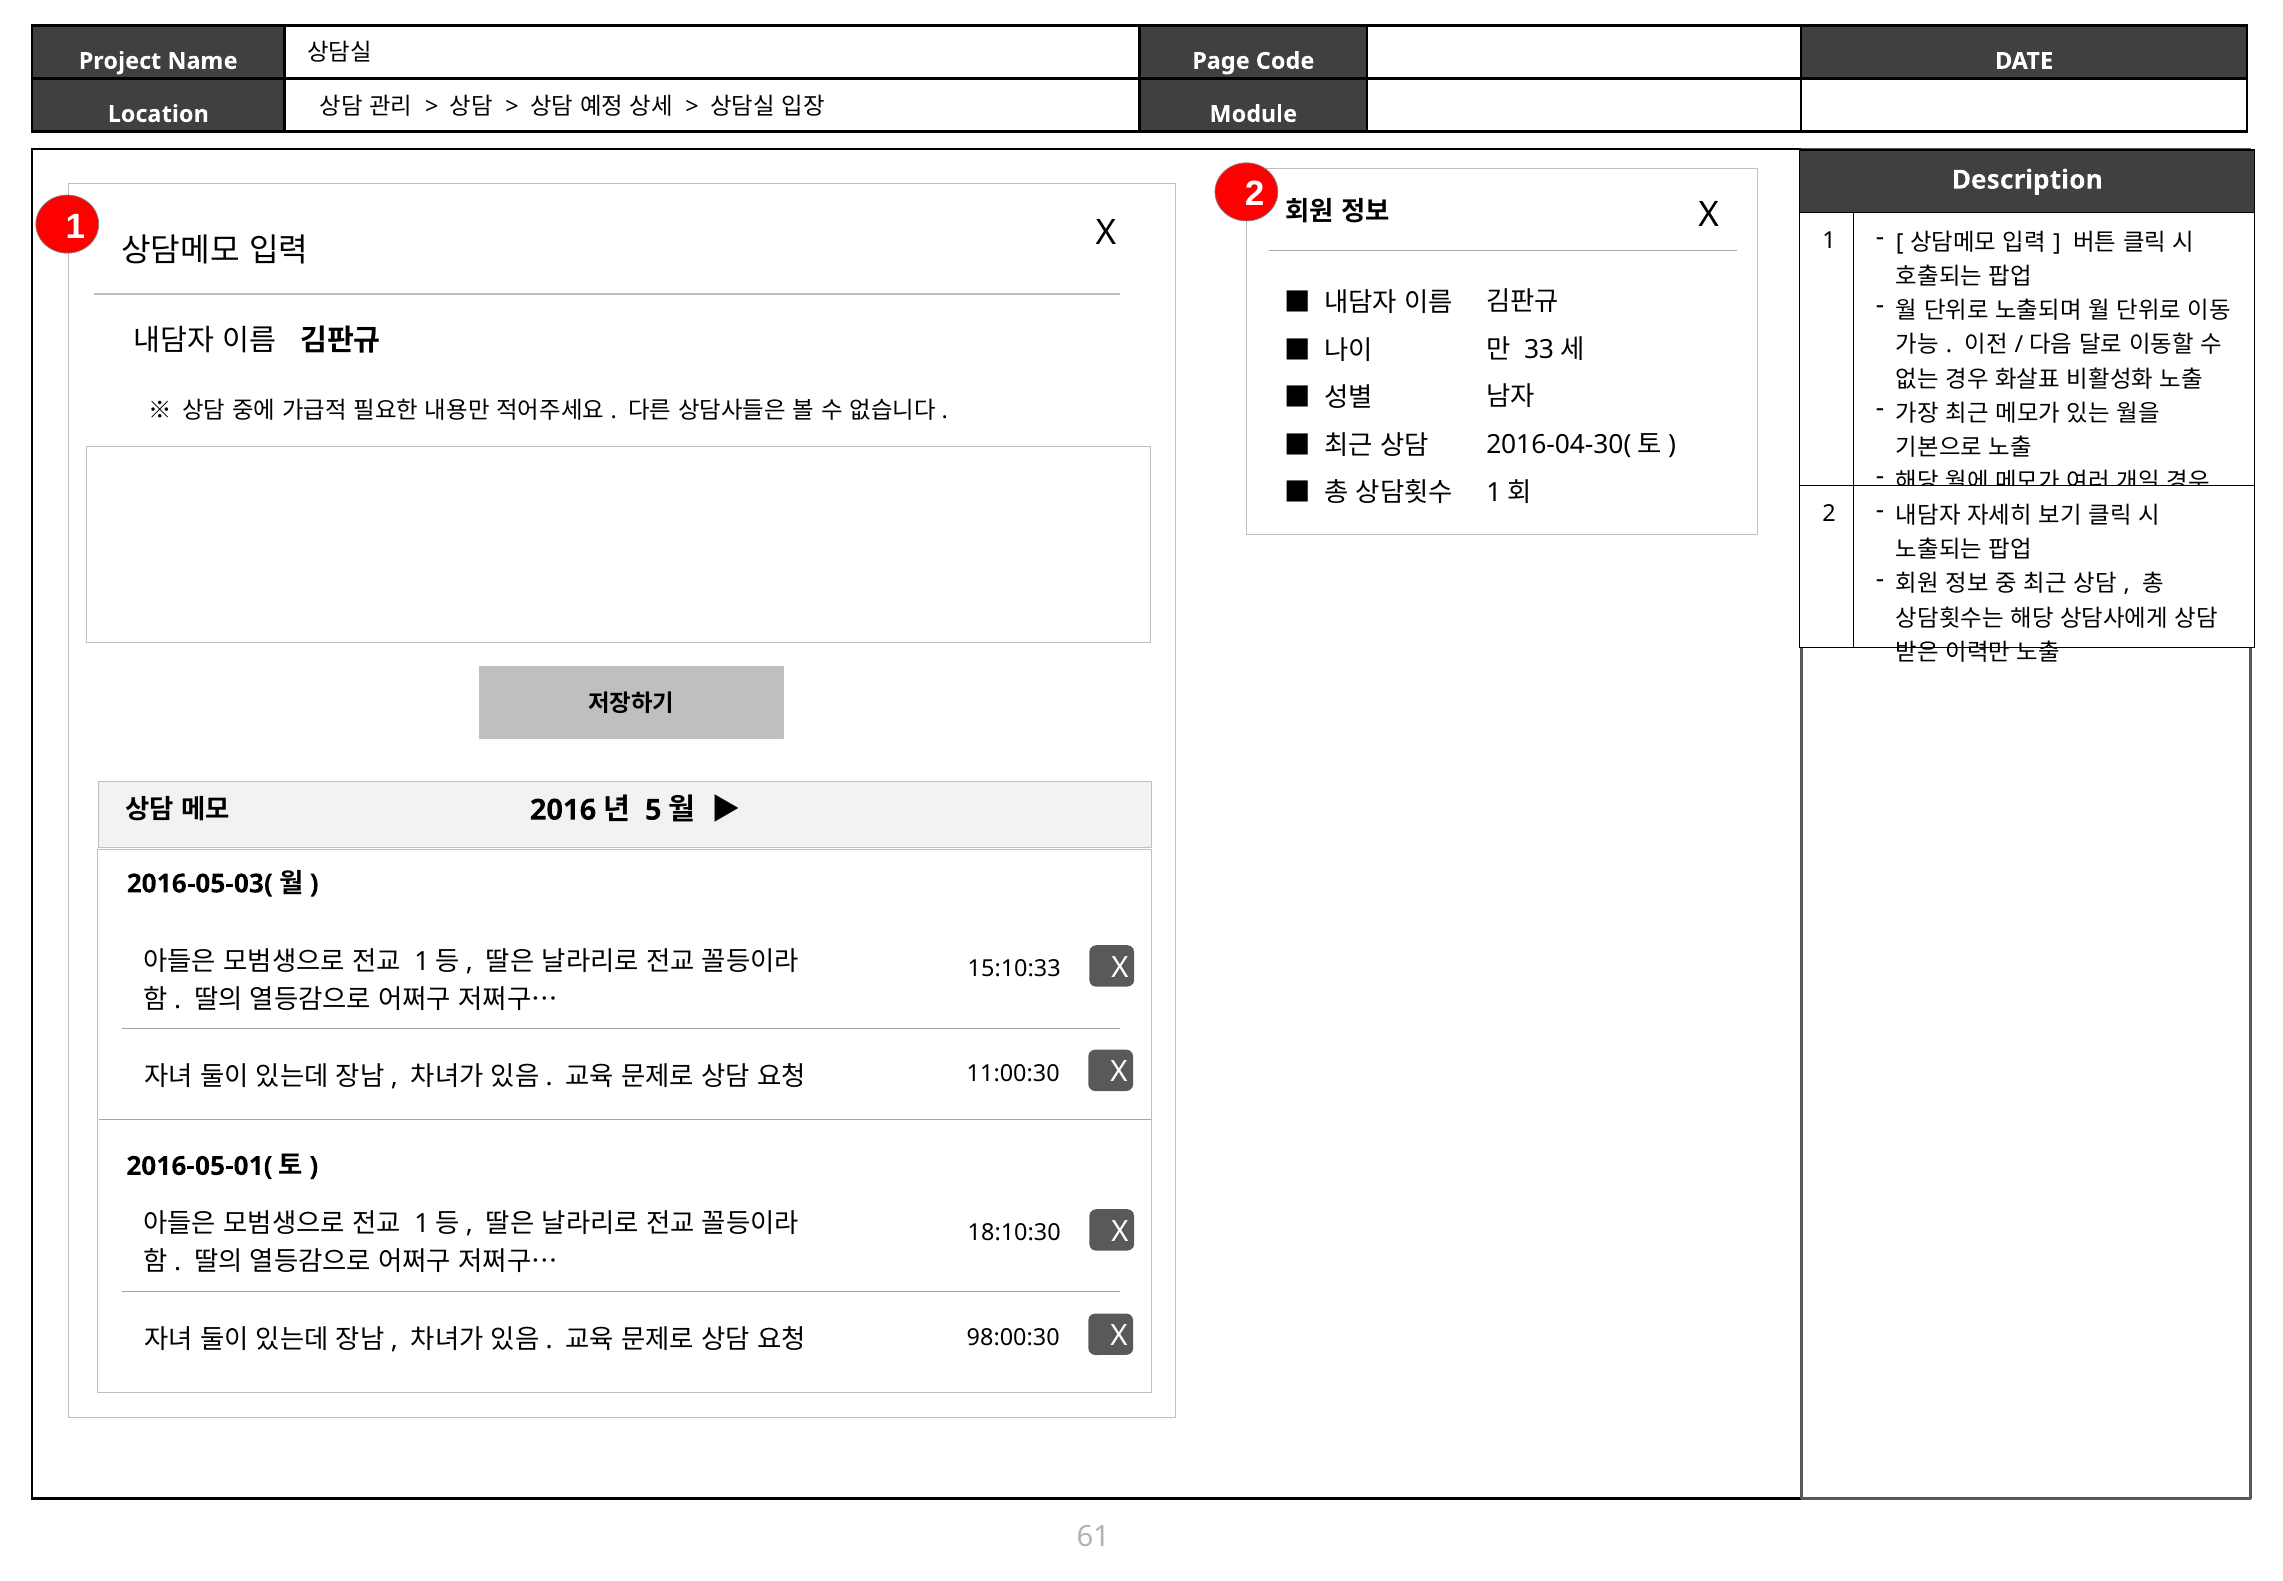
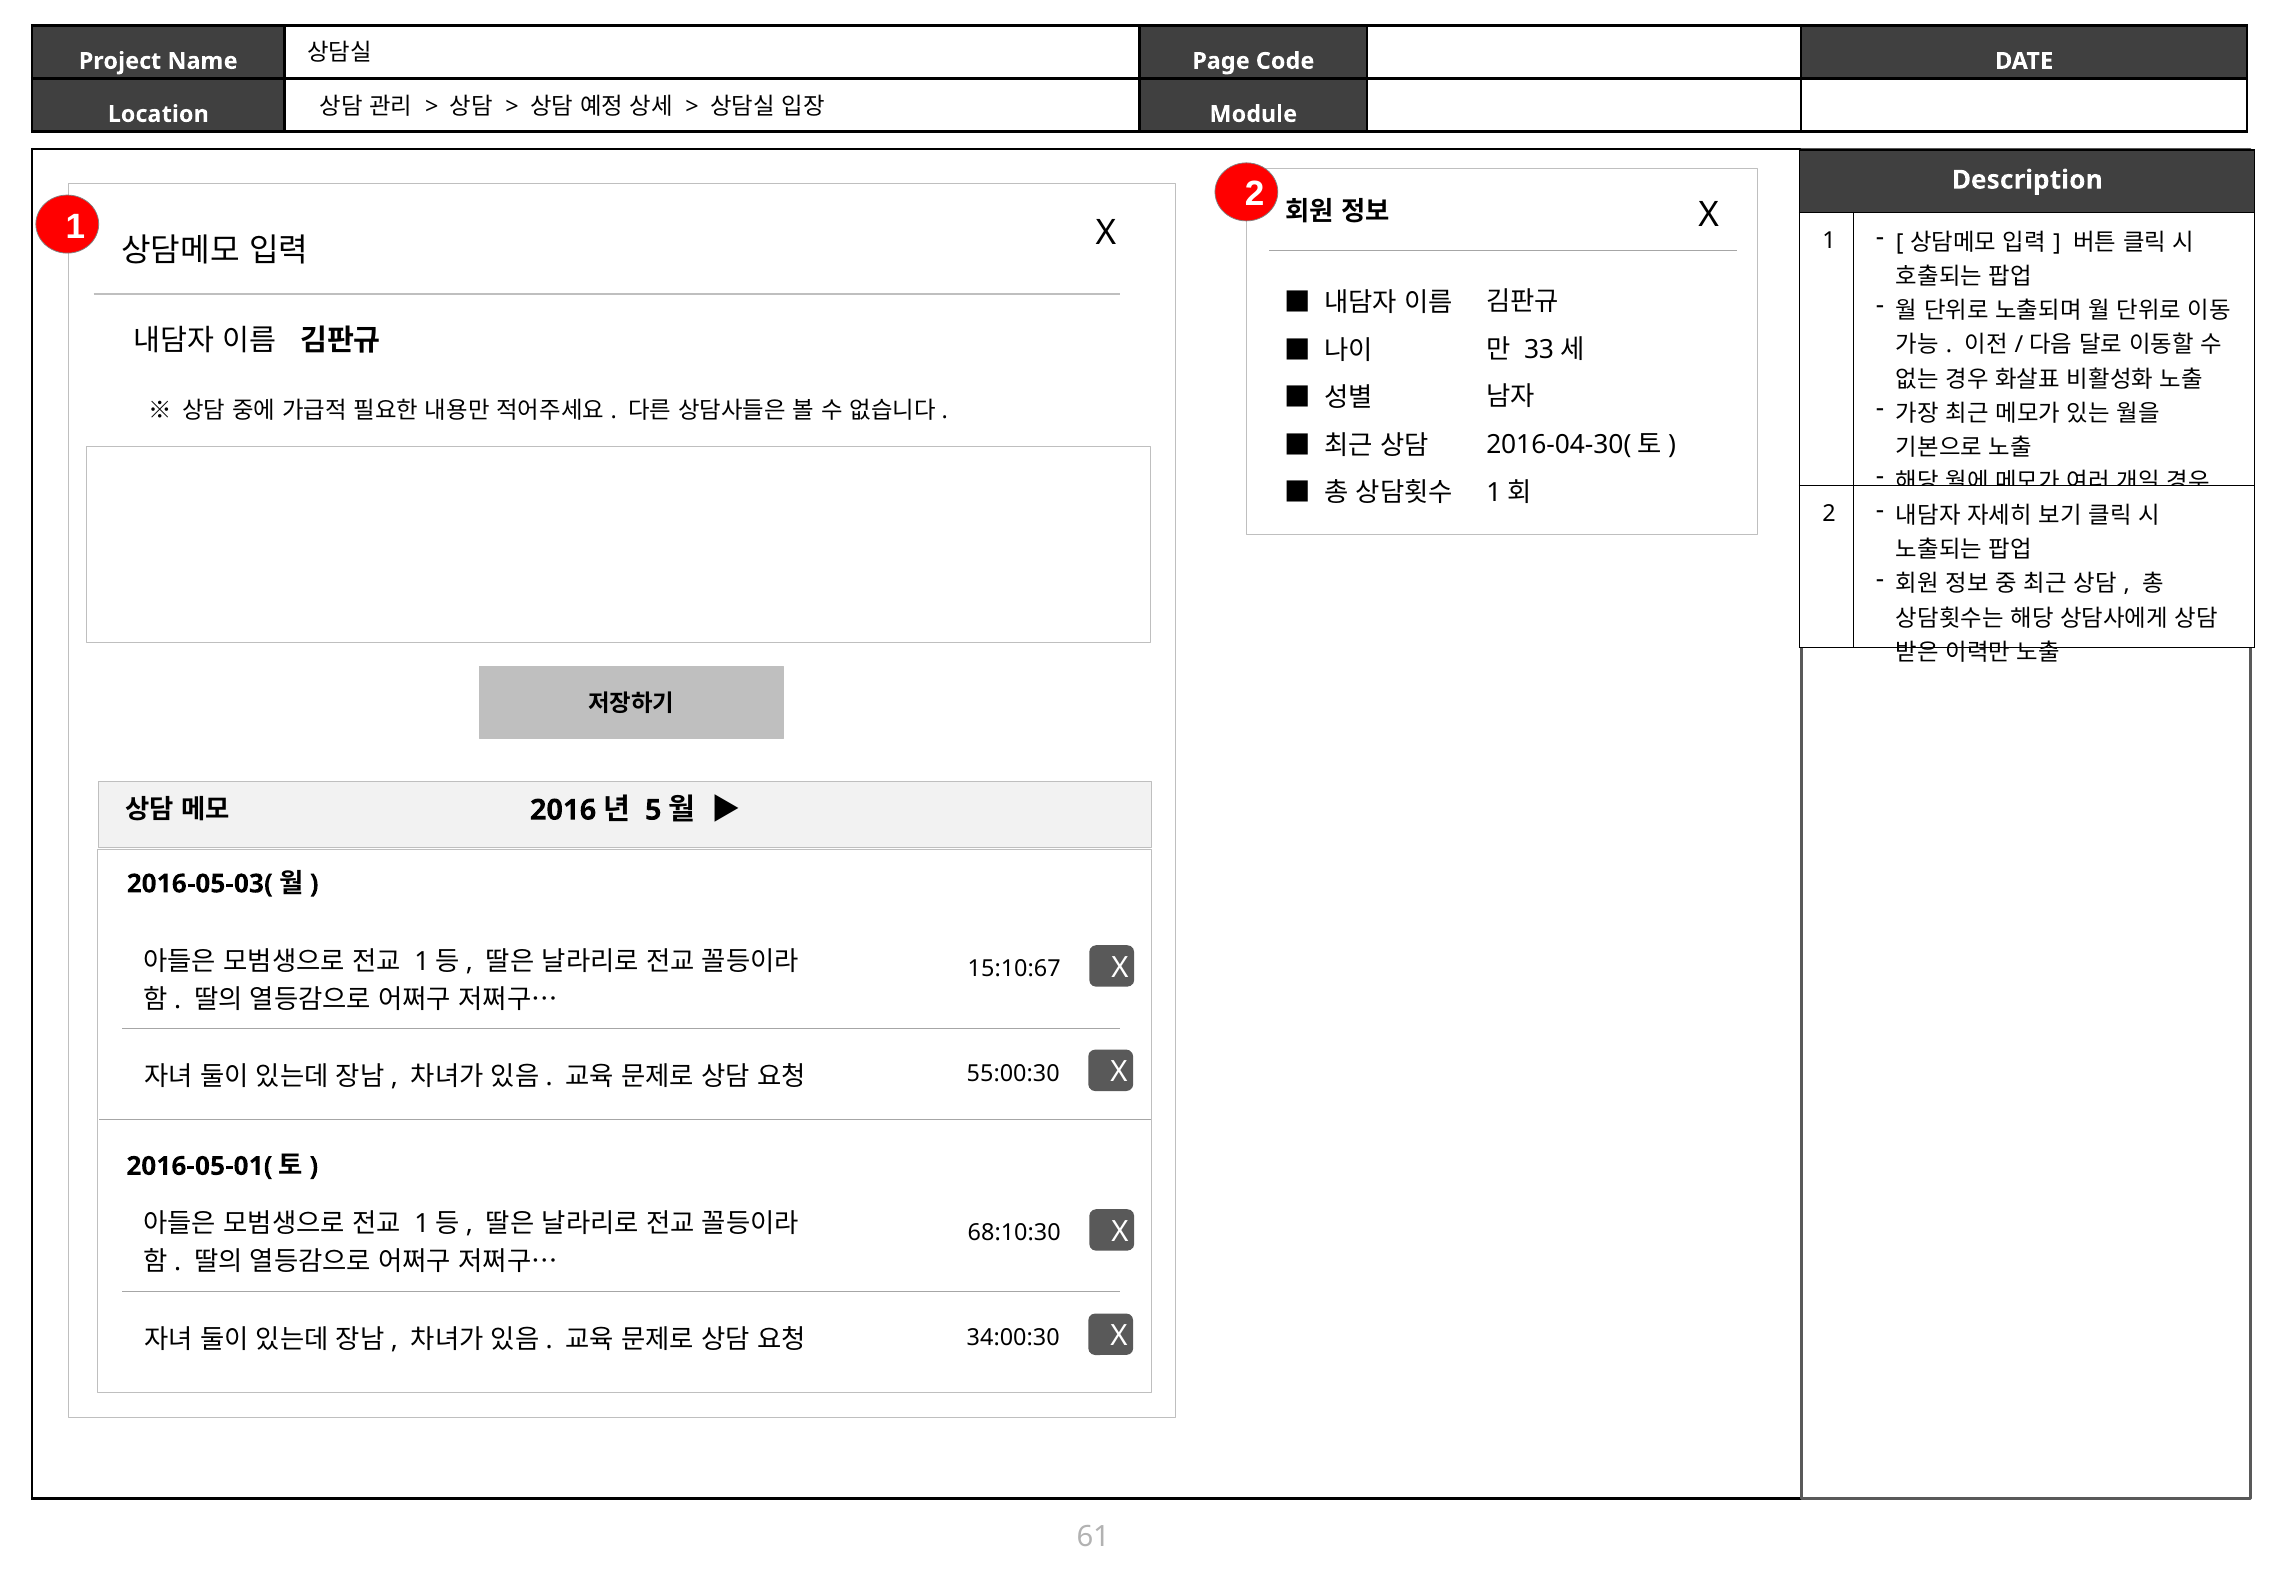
15:10:33: 15:10:33 -> 15:10:67
11:00:30: 11:00:30 -> 55:00:30
18:10:30: 18:10:30 -> 68:10:30
98:00:30: 98:00:30 -> 34:00:30
